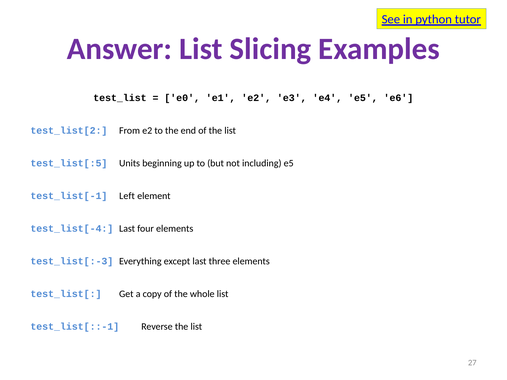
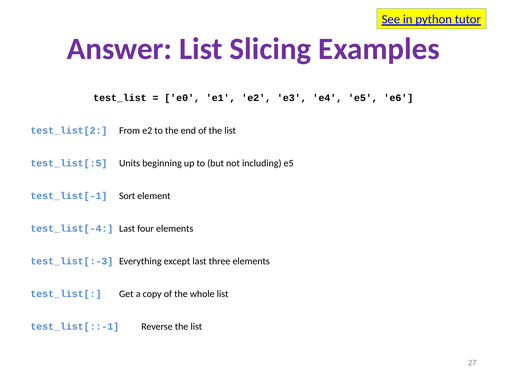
Left: Left -> Sort
